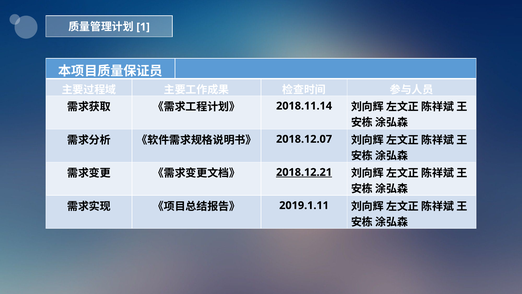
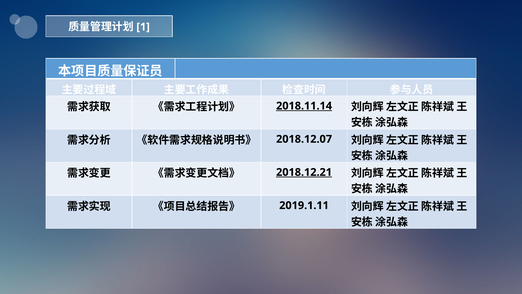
2018.11.14 underline: none -> present
